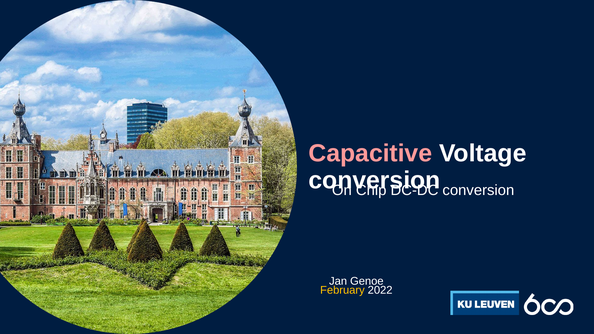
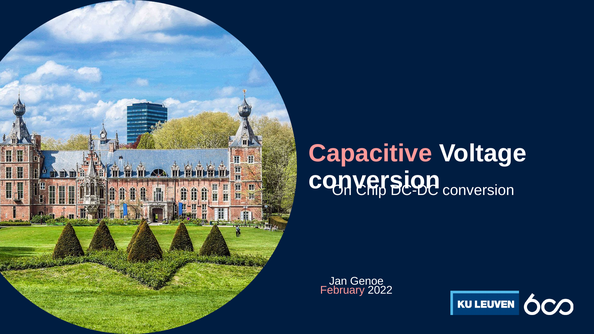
February colour: yellow -> pink
